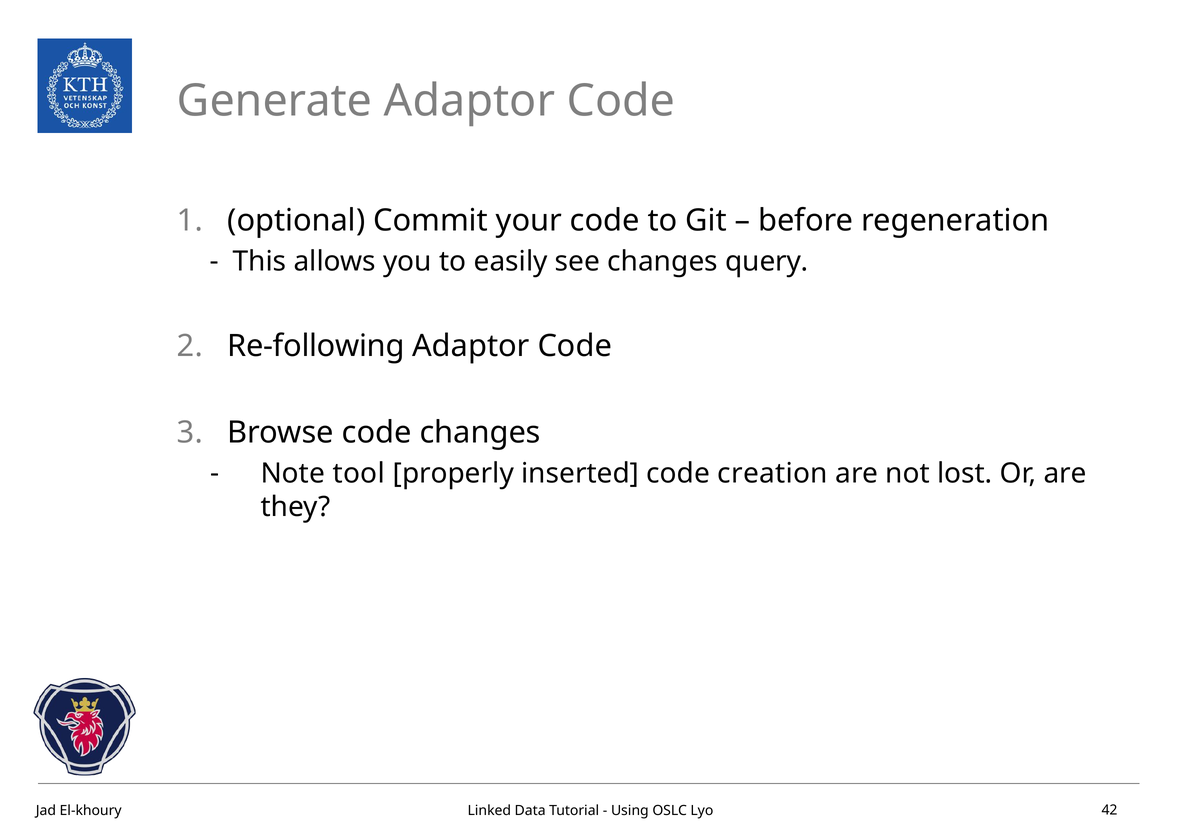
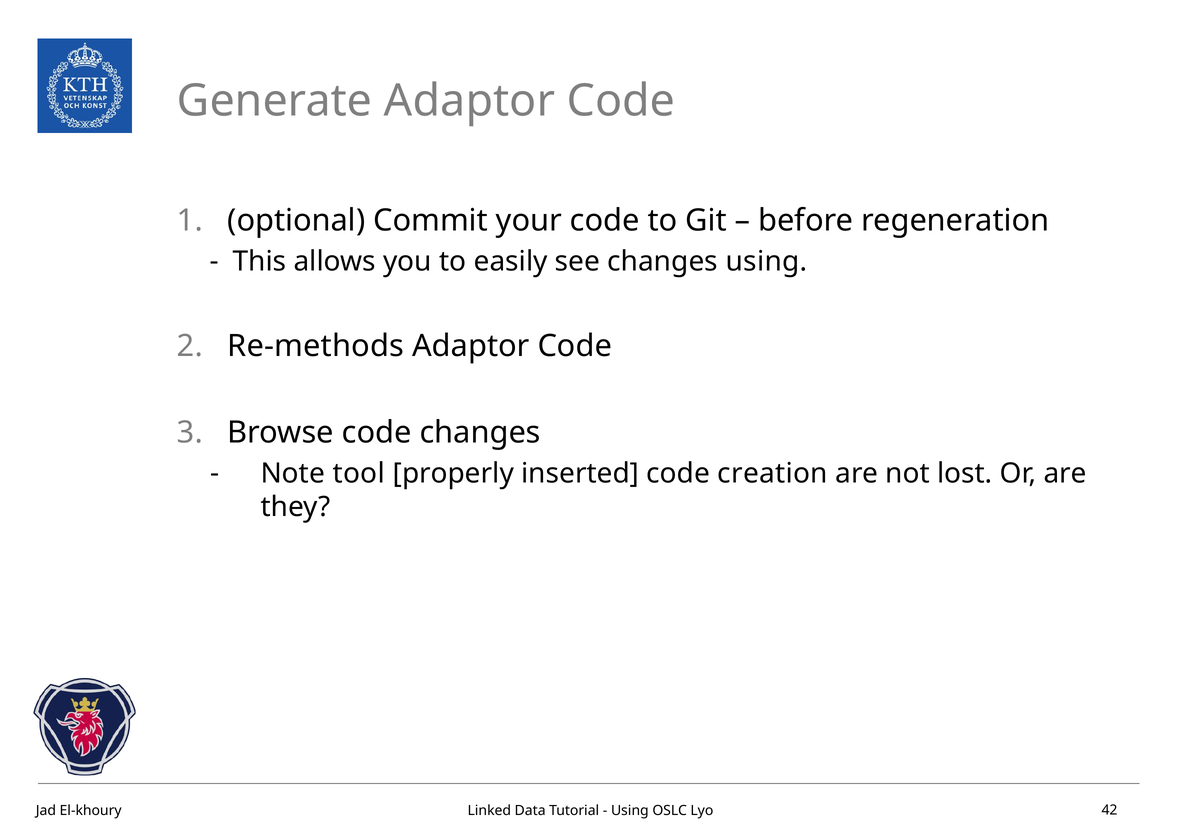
changes query: query -> using
Re-following: Re-following -> Re-methods
